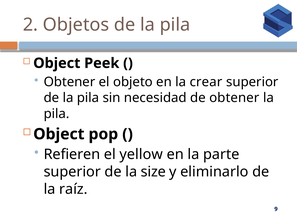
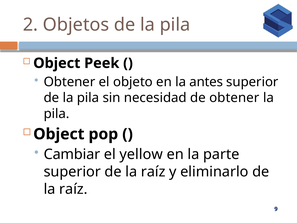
crear: crear -> antes
Refieren: Refieren -> Cambiar
superior de la size: size -> raíz
